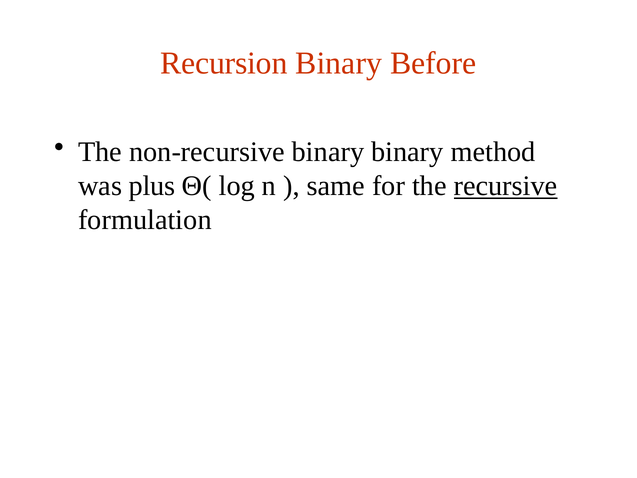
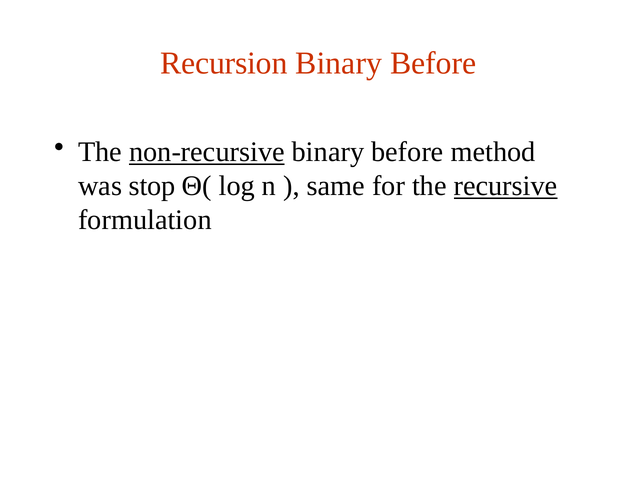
non-recursive underline: none -> present
binary at (407, 152): binary -> before
plus: plus -> stop
